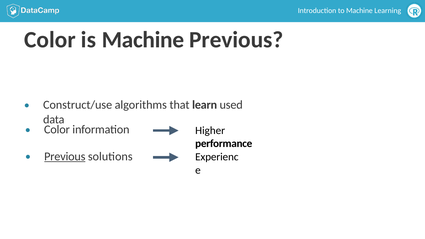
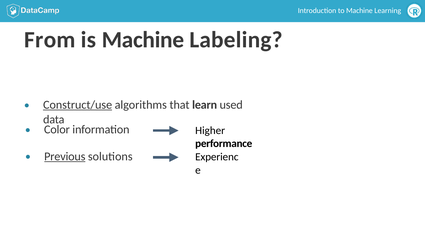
Color at (50, 40): Color -> From
Machine Previous: Previous -> Labeling
Construct/use underline: none -> present
